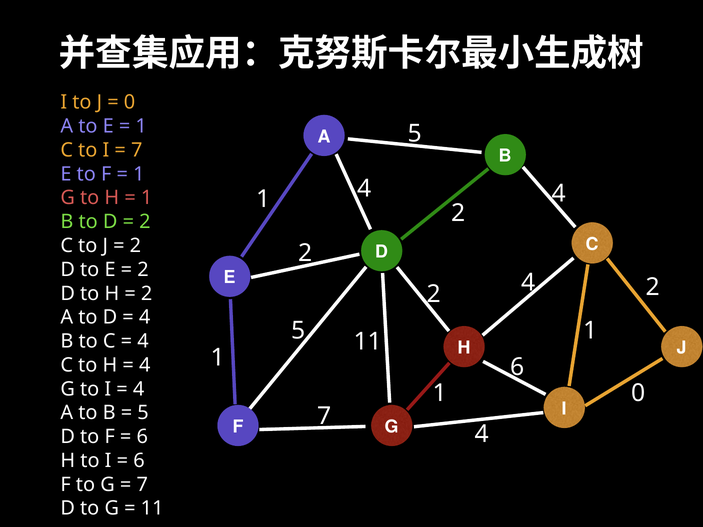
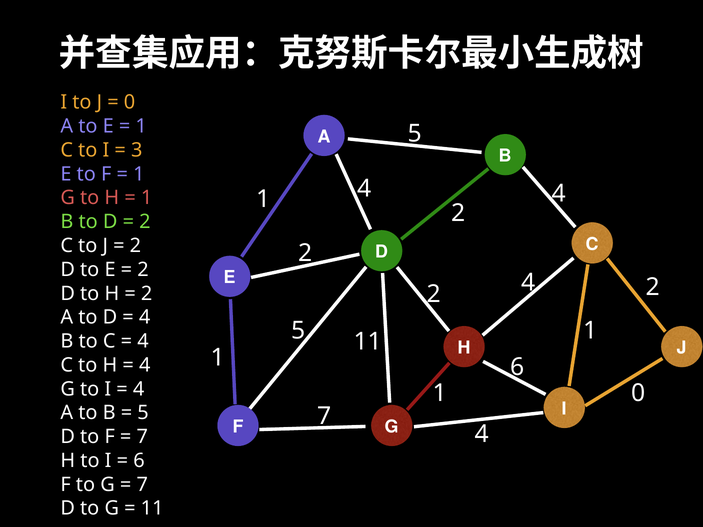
7 at (137, 150): 7 -> 3
6 at (142, 437): 6 -> 7
